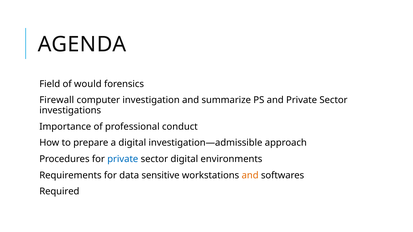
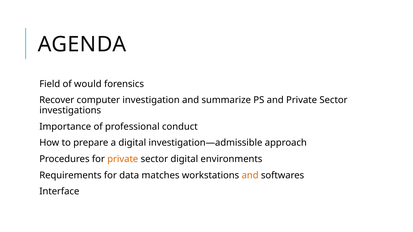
Firewall: Firewall -> Recover
private at (123, 159) colour: blue -> orange
sensitive: sensitive -> matches
Required: Required -> Interface
